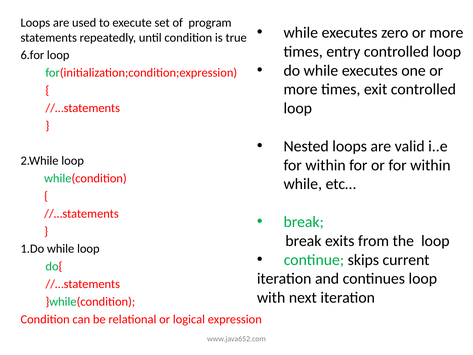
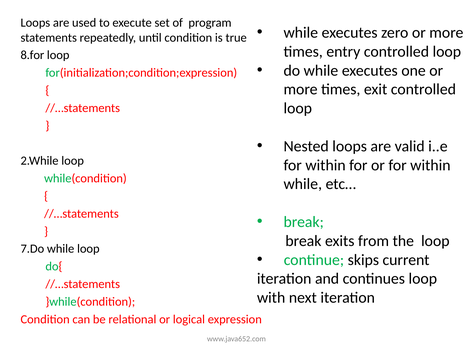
6.for: 6.for -> 8.for
1.Do: 1.Do -> 7.Do
